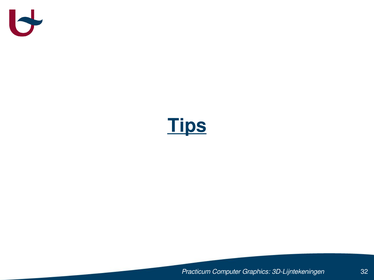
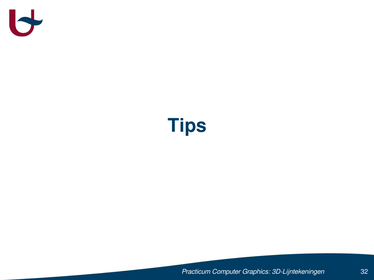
Tips underline: present -> none
